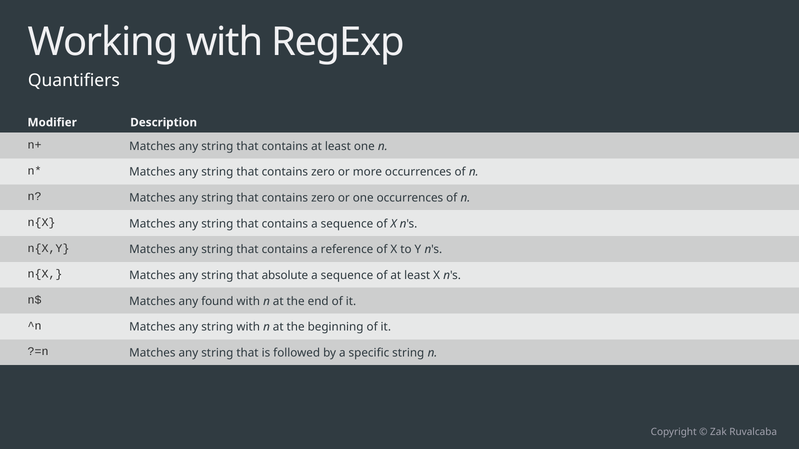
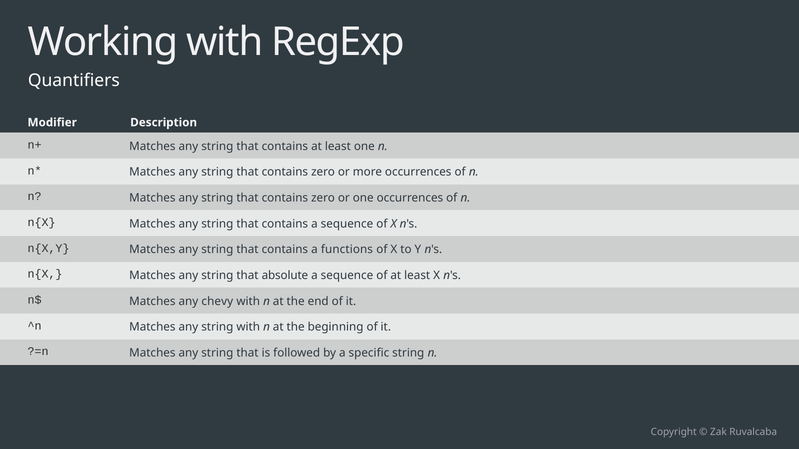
reference: reference -> functions
found: found -> chevy
